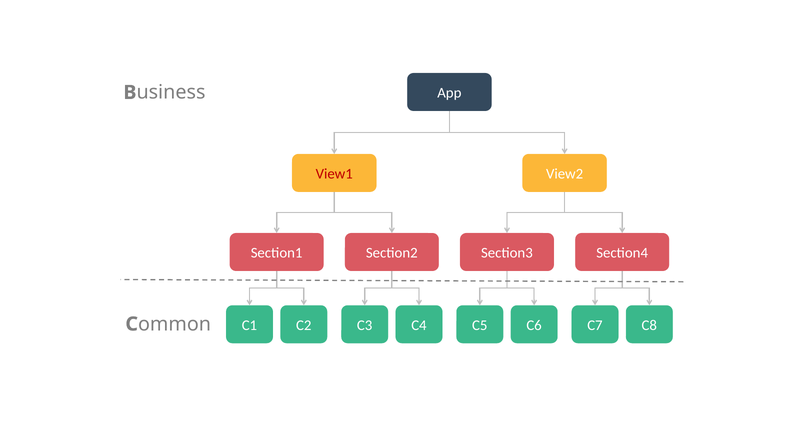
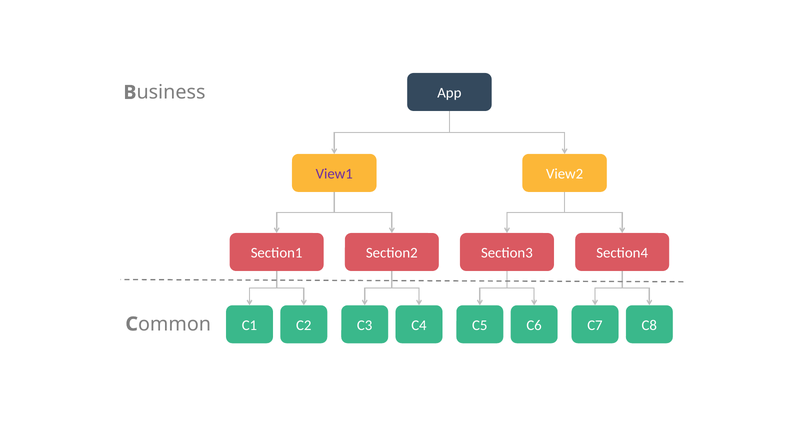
View1 colour: red -> purple
